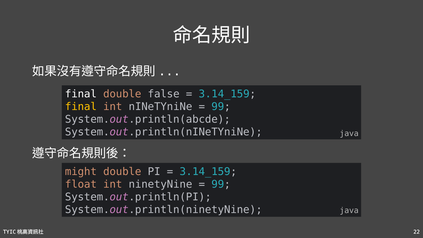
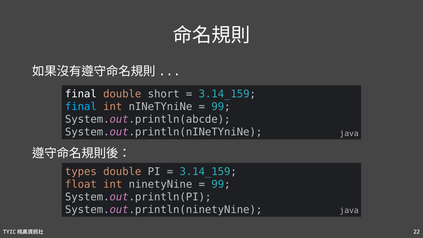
false: false -> short
final at (81, 107) colour: yellow -> light blue
might: might -> types
